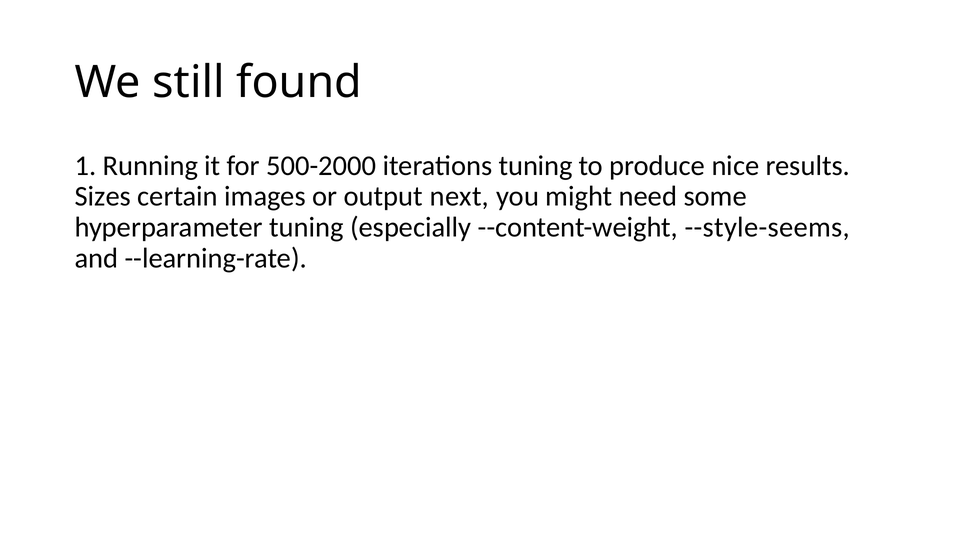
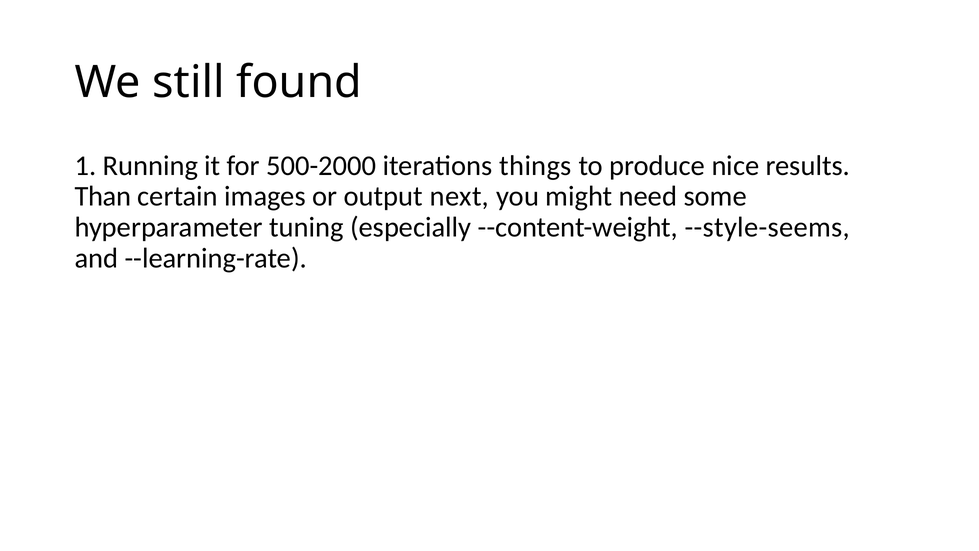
iterations tuning: tuning -> things
Sizes: Sizes -> Than
